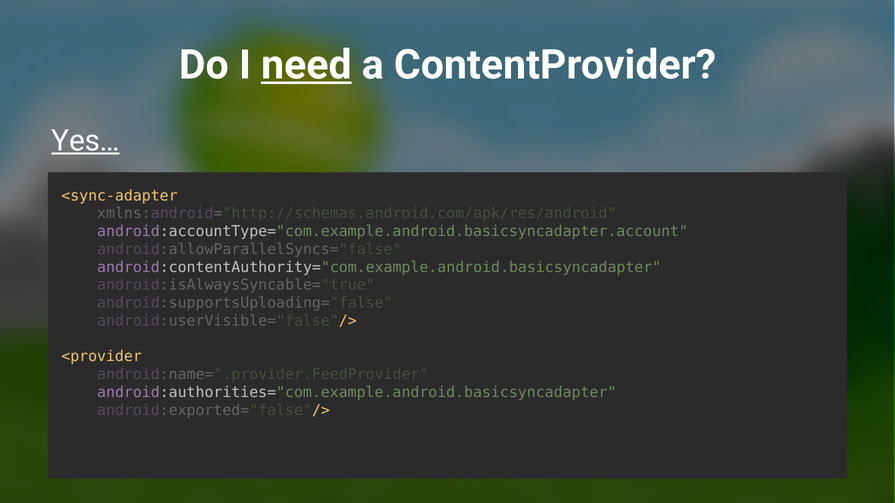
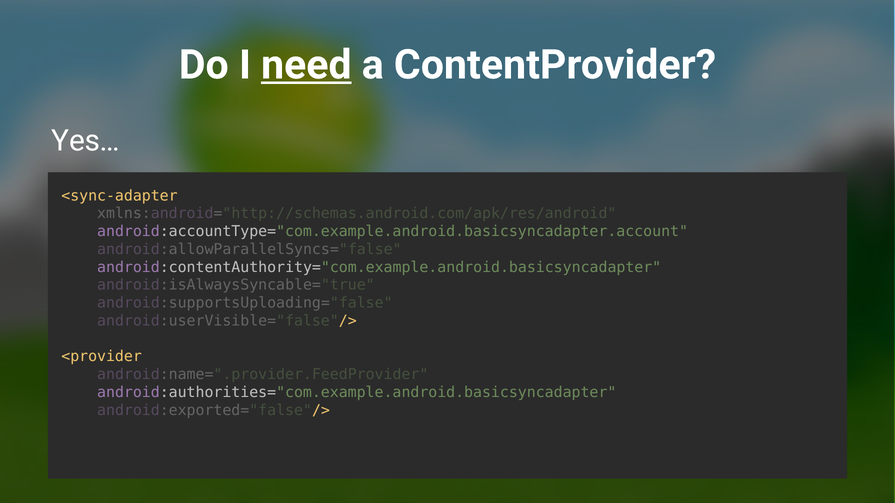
Yes… underline: present -> none
